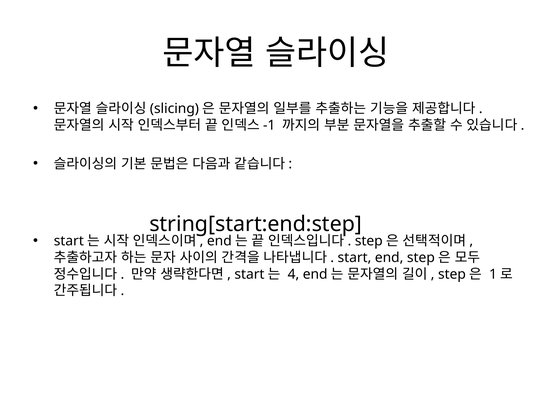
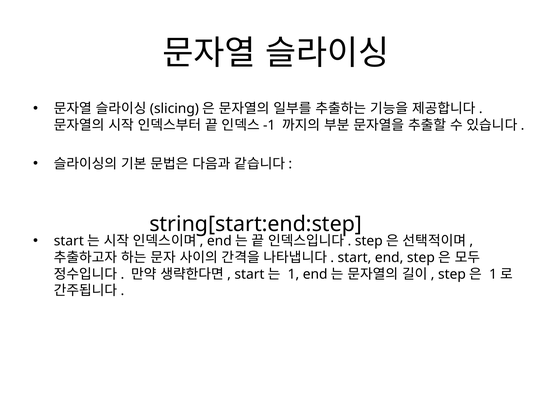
4: 4 -> 1
